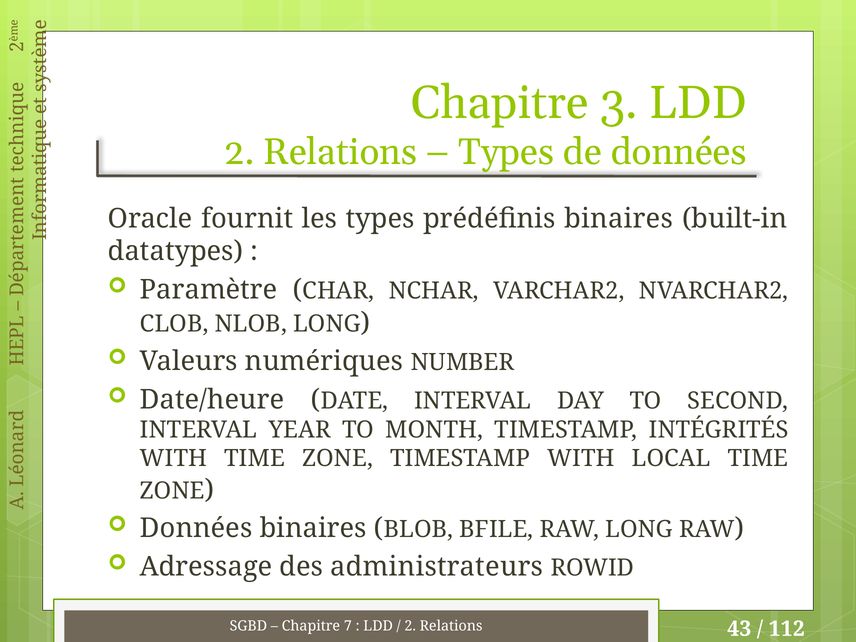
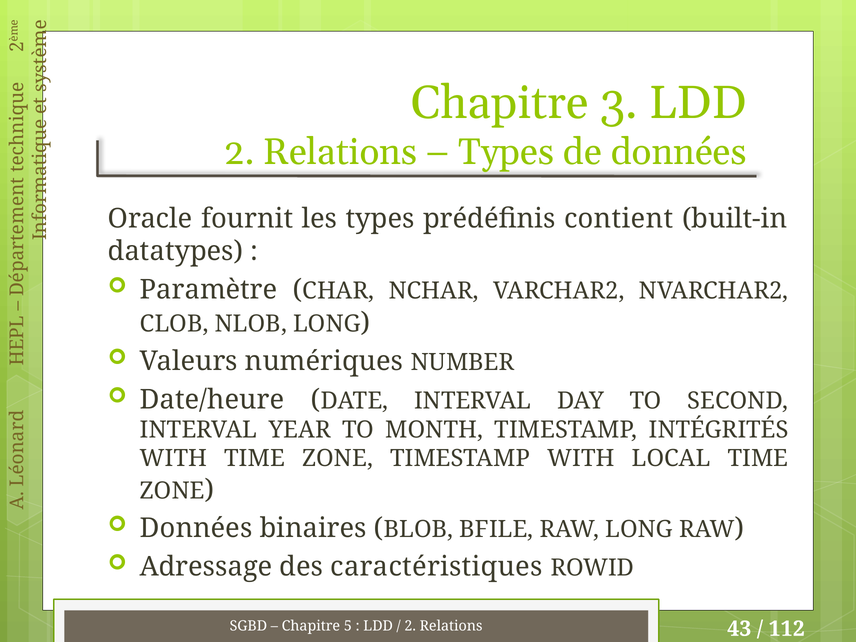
prédéfinis binaires: binaires -> contient
administrateurs: administrateurs -> caractéristiques
7: 7 -> 5
